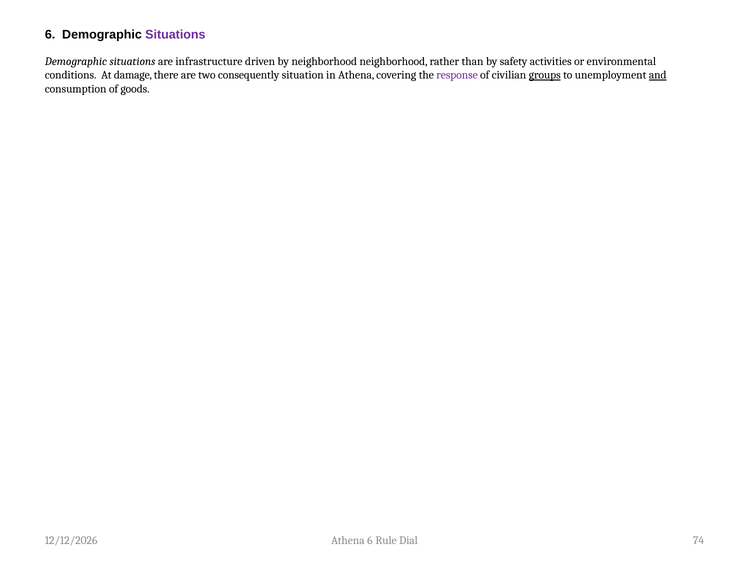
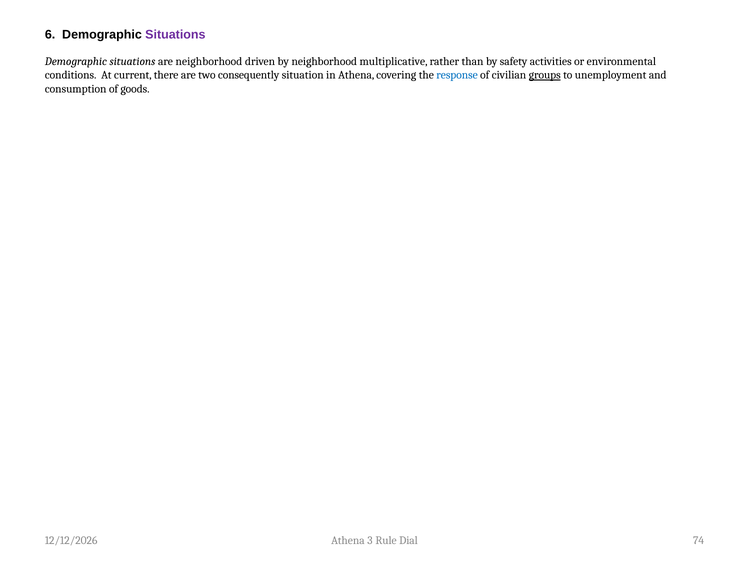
are infrastructure: infrastructure -> neighborhood
neighborhood neighborhood: neighborhood -> multiplicative
damage: damage -> current
response colour: purple -> blue
and underline: present -> none
Athena 6: 6 -> 3
